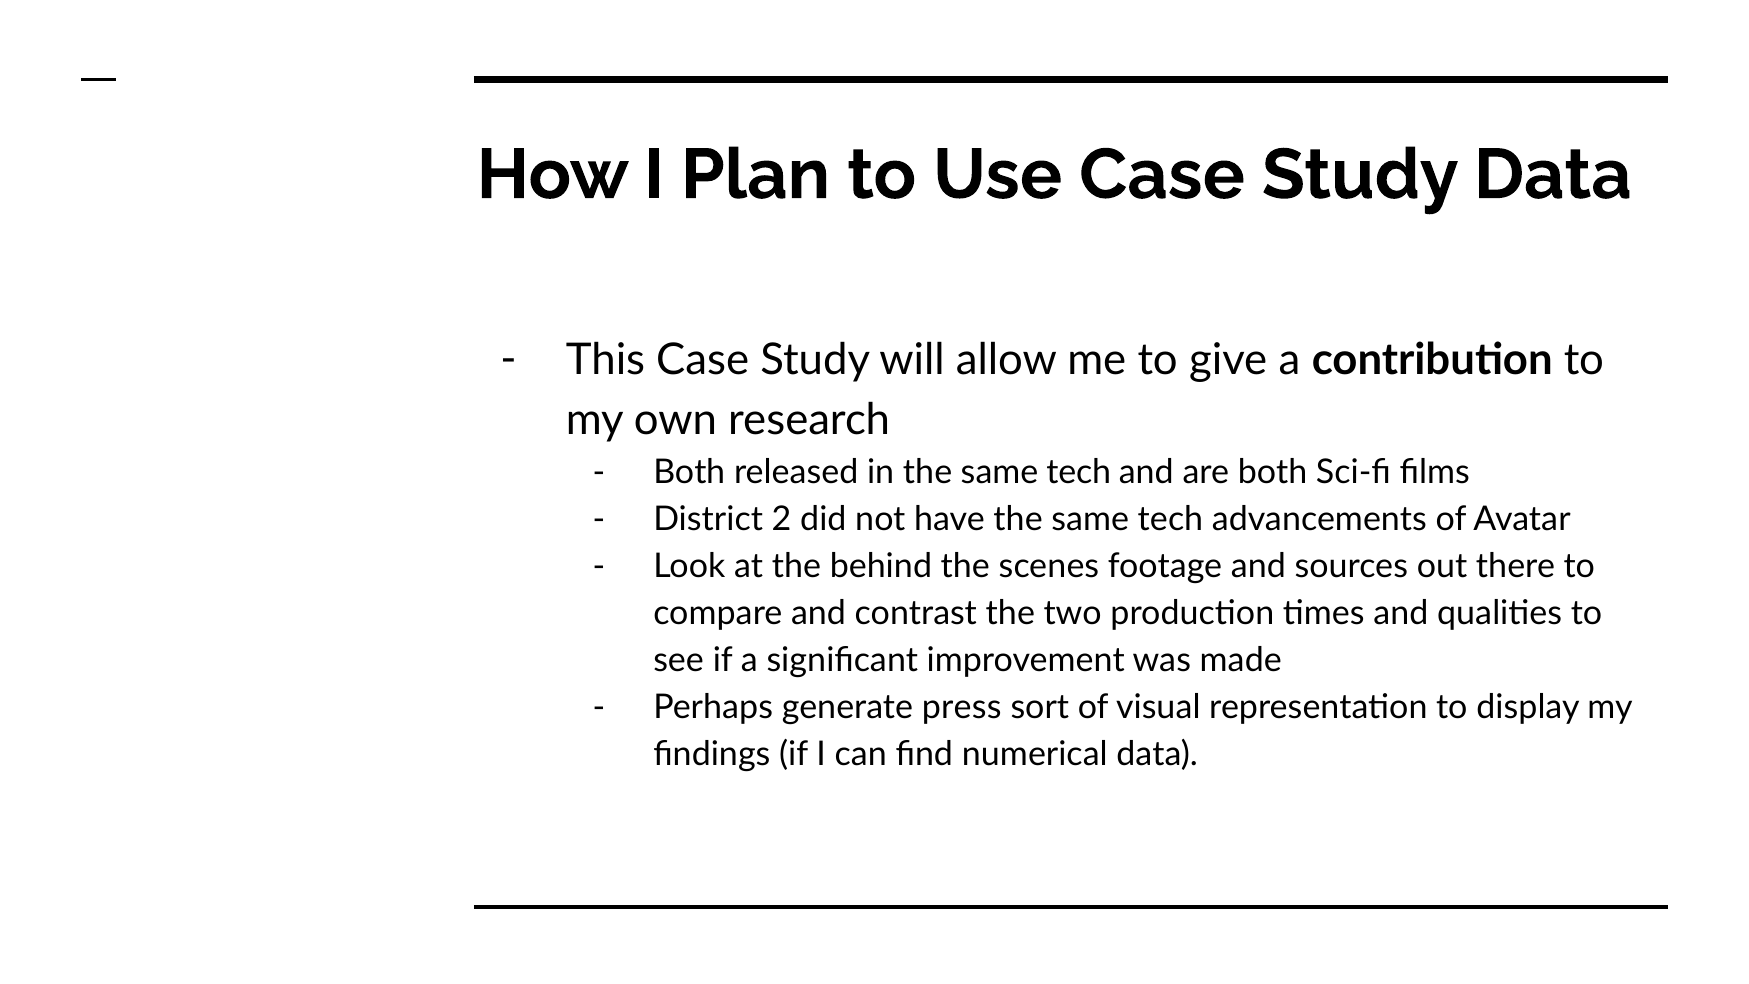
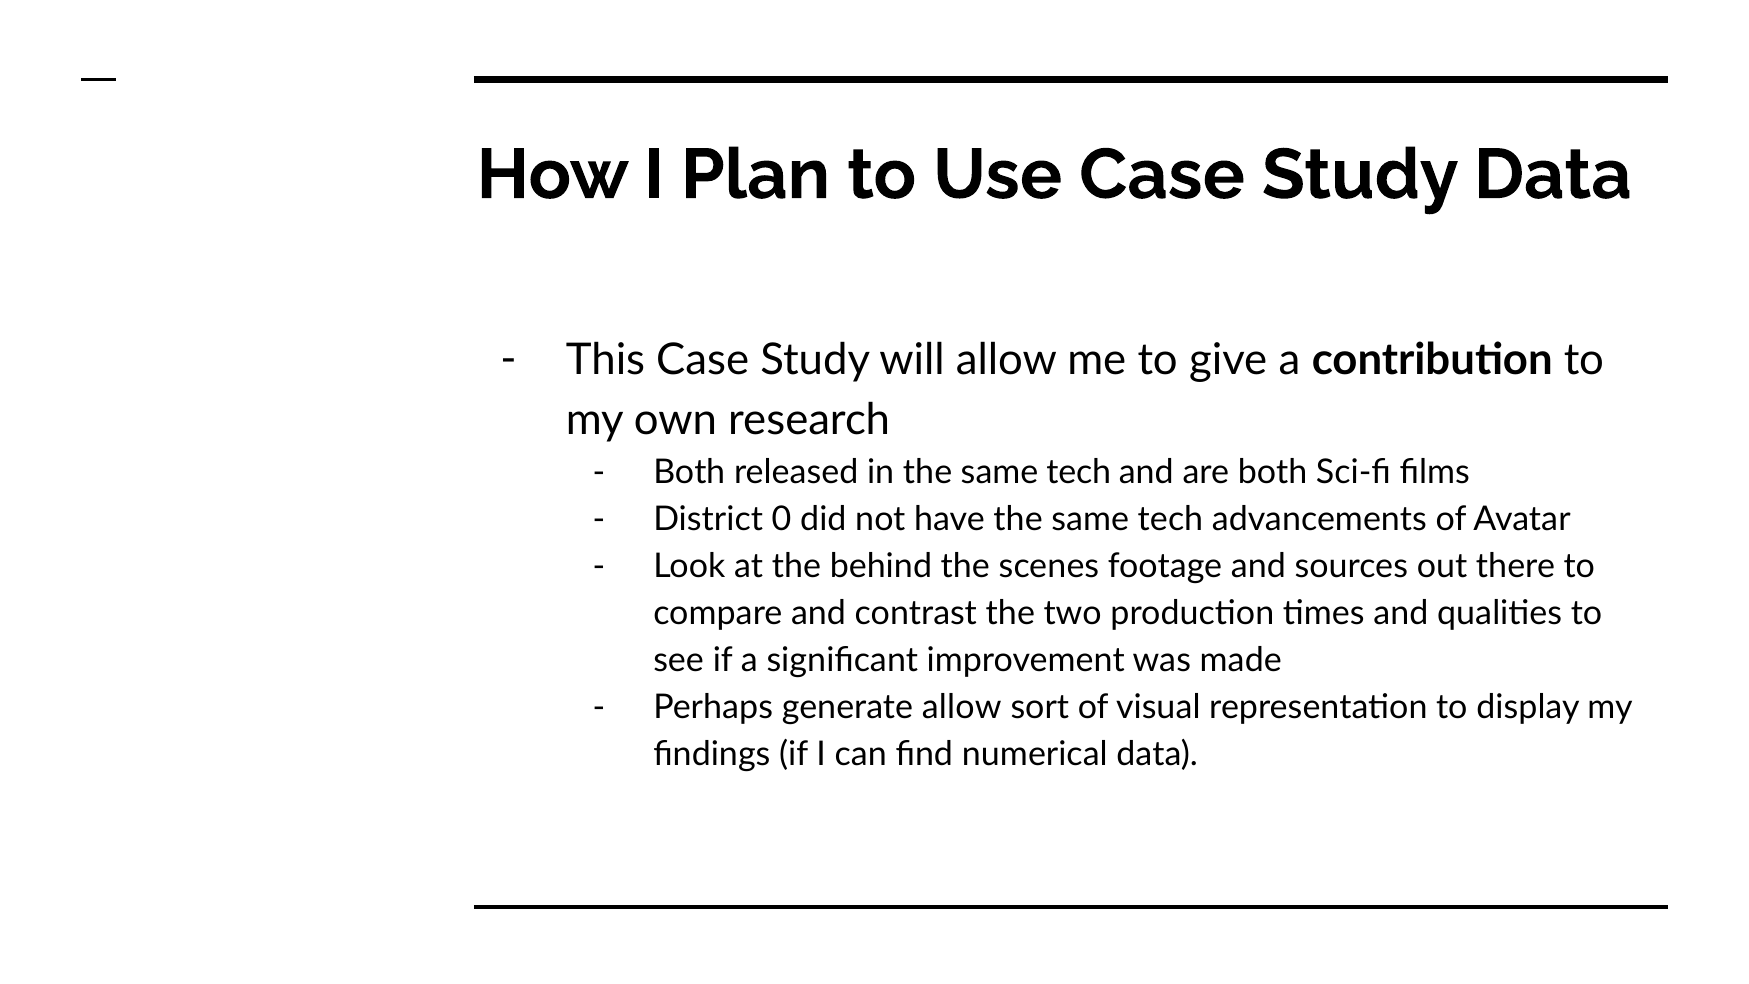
2: 2 -> 0
generate press: press -> allow
